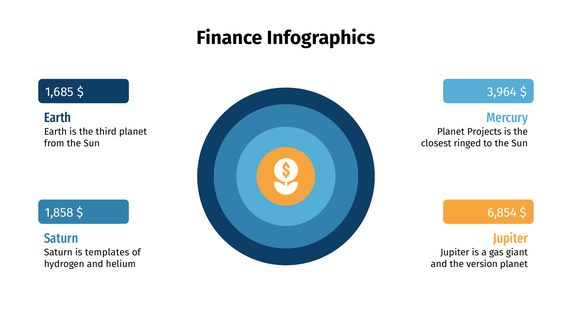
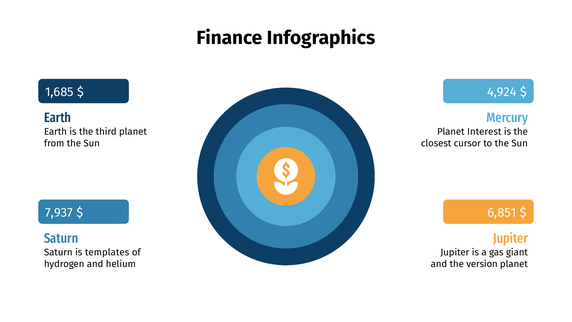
3,964: 3,964 -> 4,924
Projects: Projects -> Interest
ringed: ringed -> cursor
1,858: 1,858 -> 7,937
6,854: 6,854 -> 6,851
